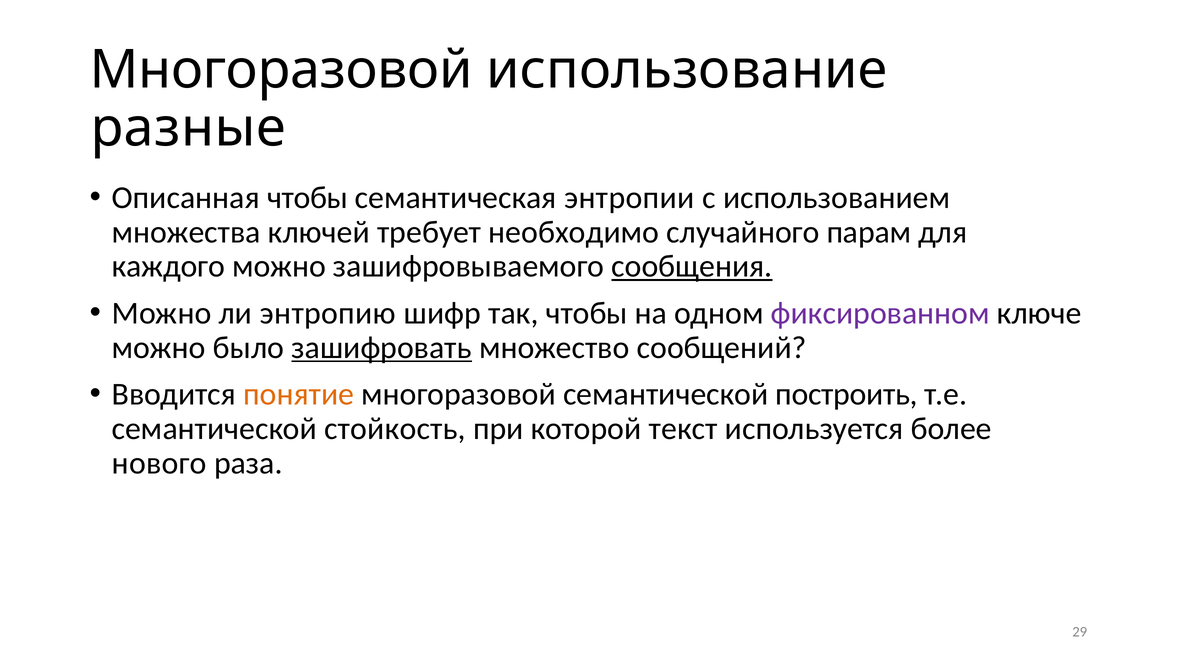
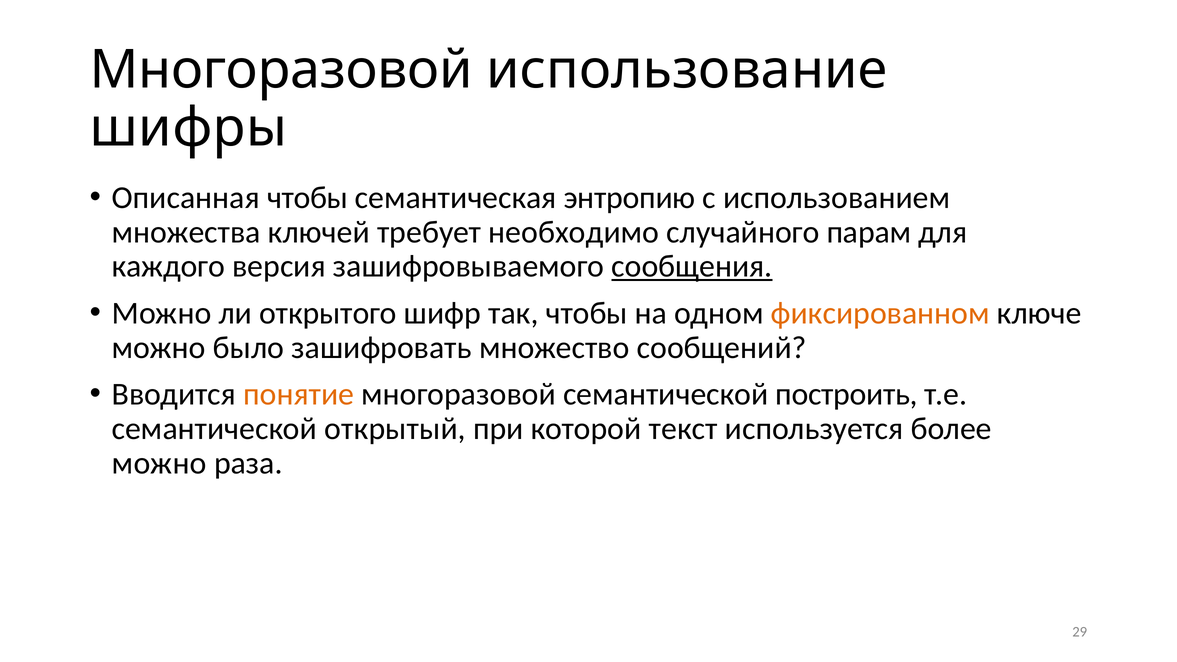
разные: разные -> шифры
энтропии: энтропии -> энтропию
каждого можно: можно -> версия
энтропию: энтропию -> открытого
фиксированном colour: purple -> orange
зашифровать underline: present -> none
стойкость: стойкость -> открытый
нового at (159, 463): нового -> можно
